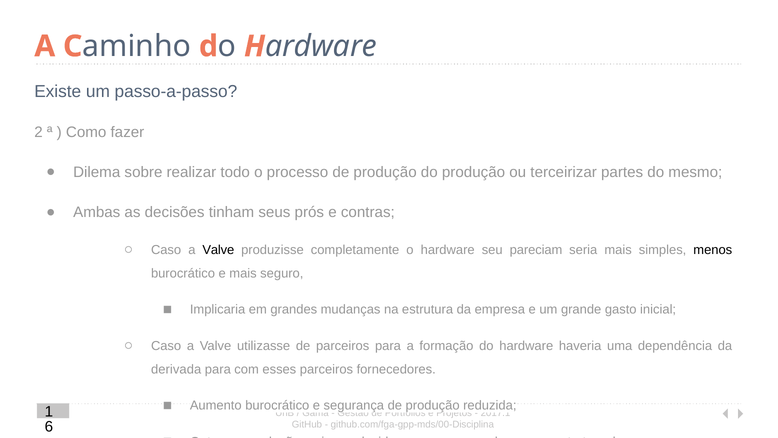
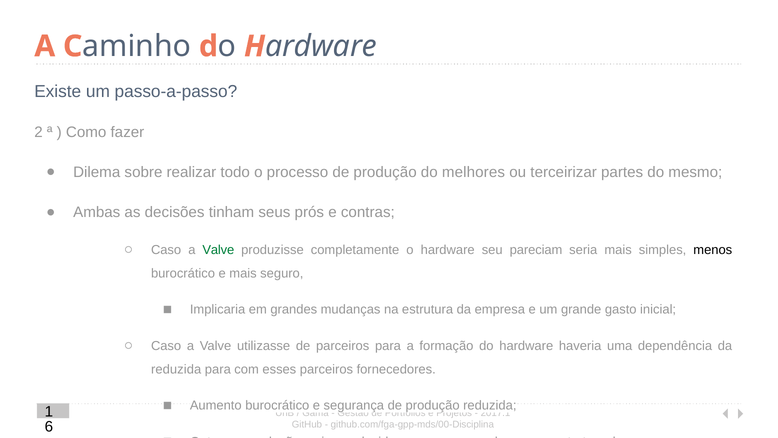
do produção: produção -> melhores
Valve at (218, 250) colour: black -> green
derivada at (176, 369): derivada -> reduzida
